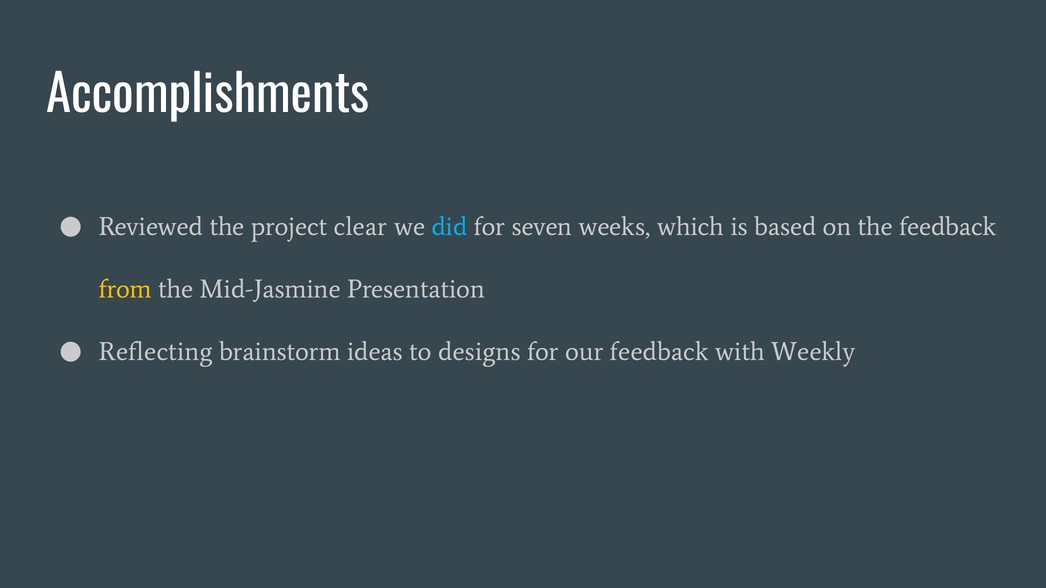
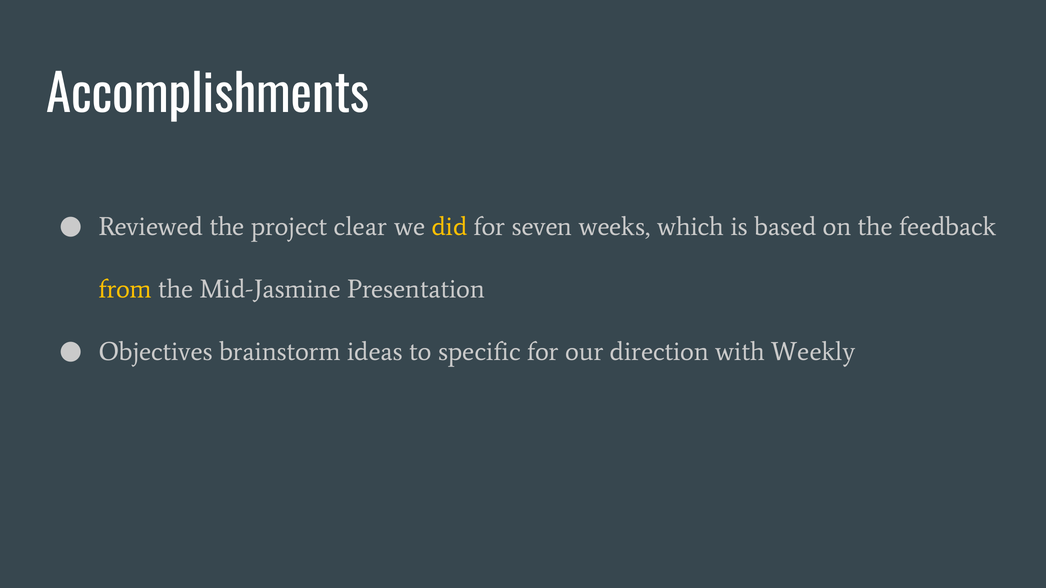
did colour: light blue -> yellow
Reflecting: Reflecting -> Objectives
designs: designs -> specific
our feedback: feedback -> direction
